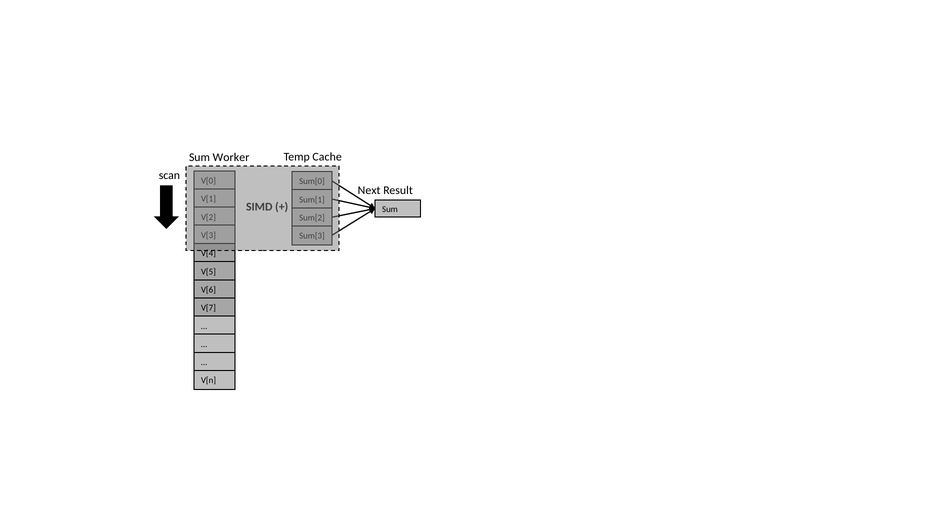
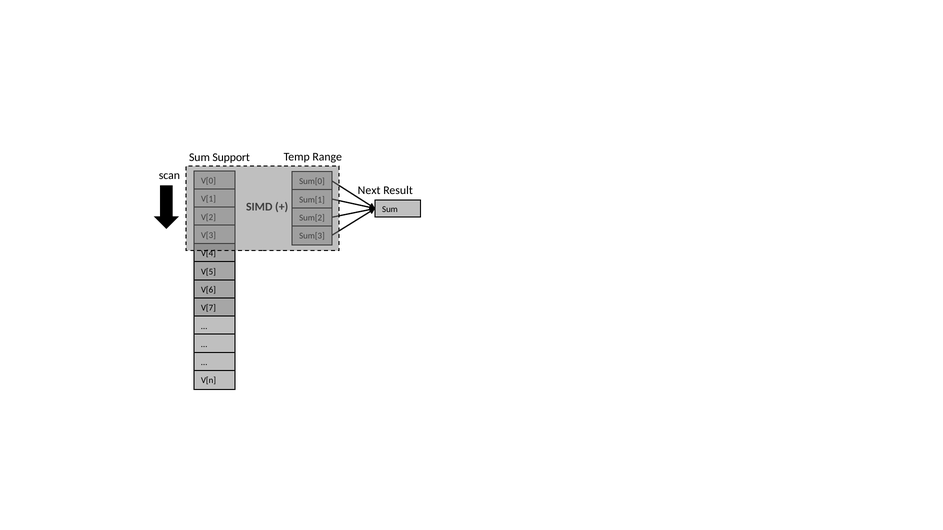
Worker: Worker -> Support
Cache: Cache -> Range
